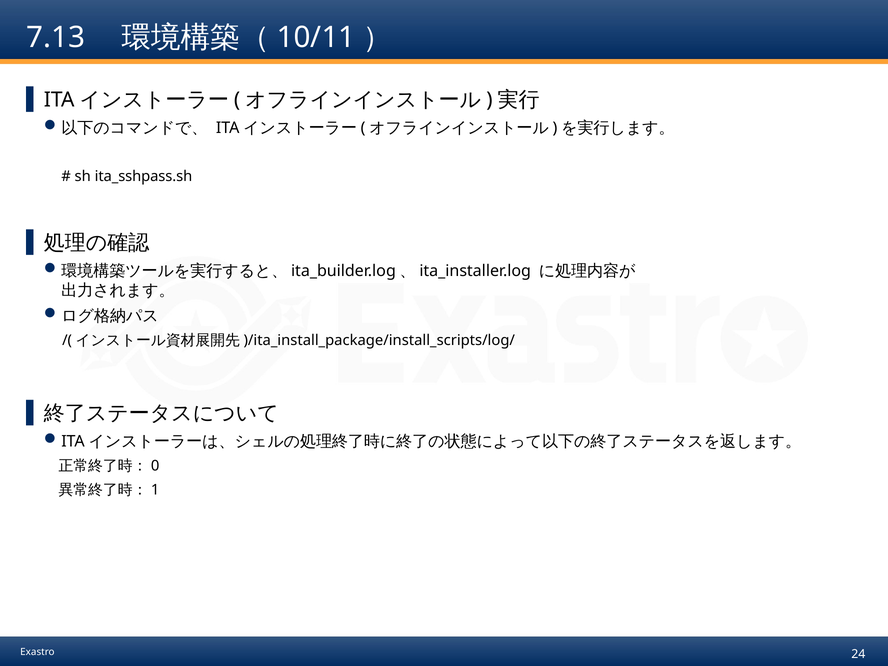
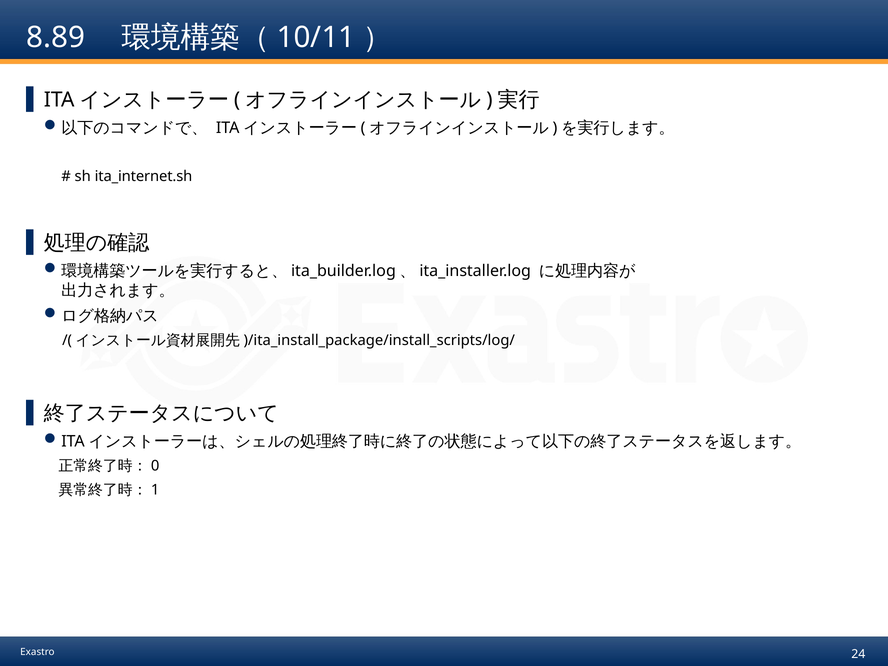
7.13: 7.13 -> 8.89
ita_sshpass.sh: ita_sshpass.sh -> ita_internet.sh
